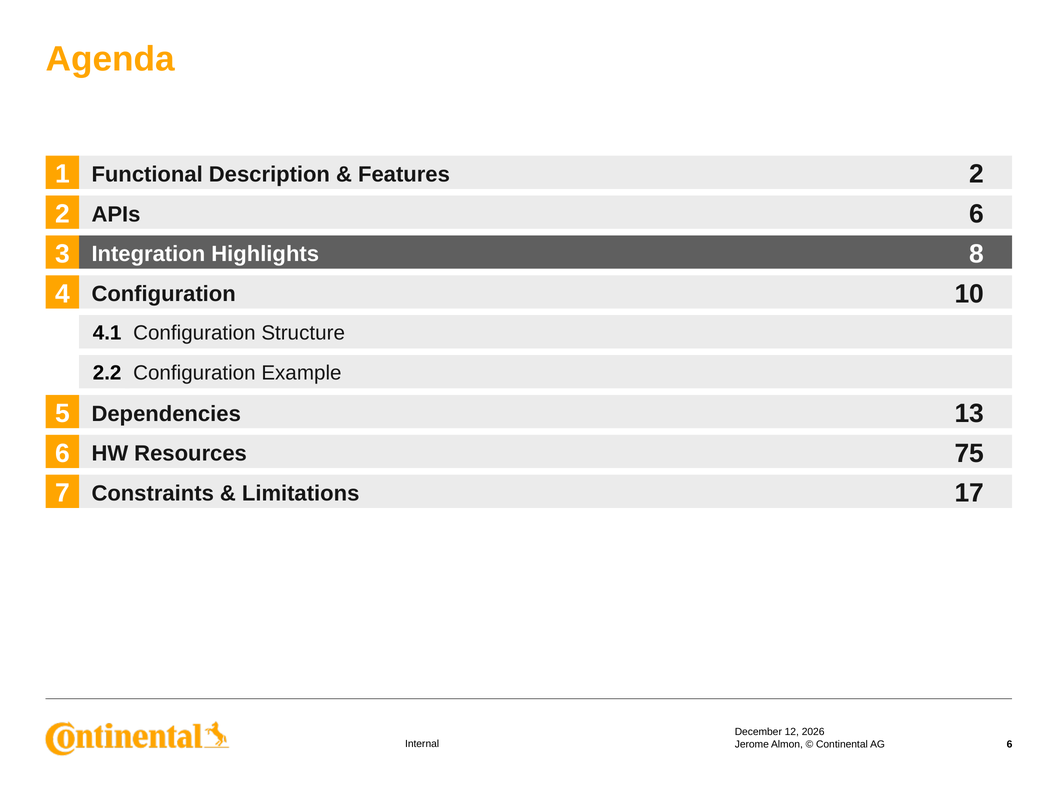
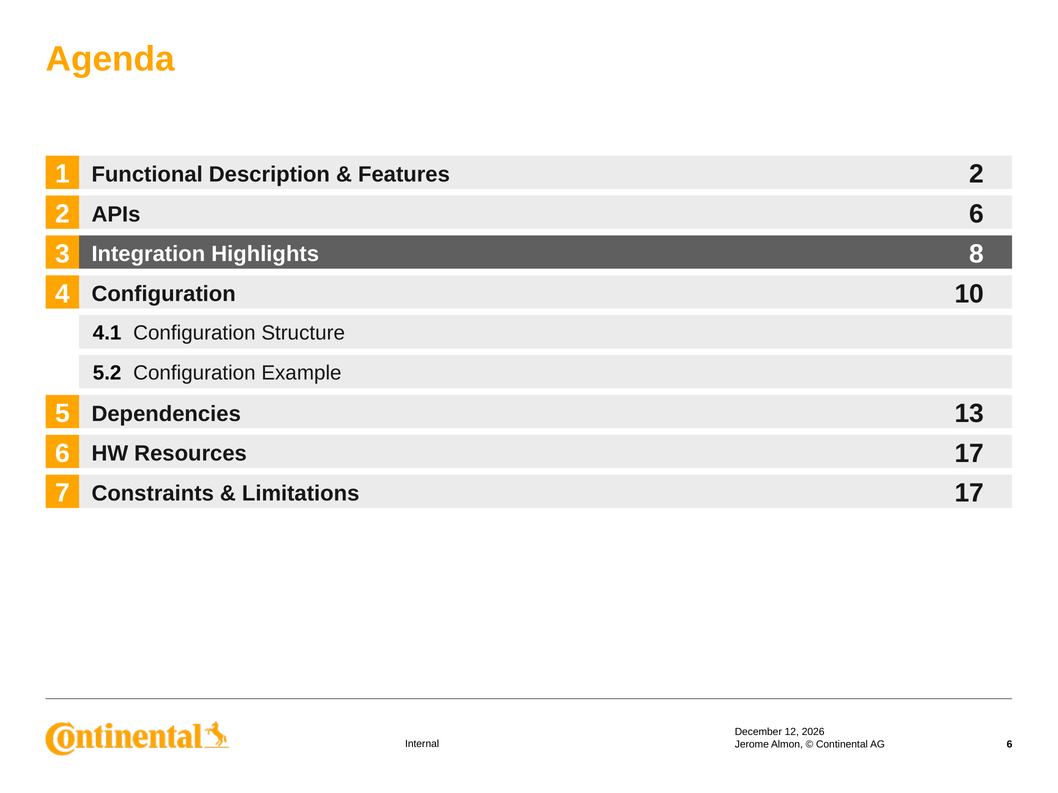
2.2: 2.2 -> 5.2
6 75: 75 -> 17
